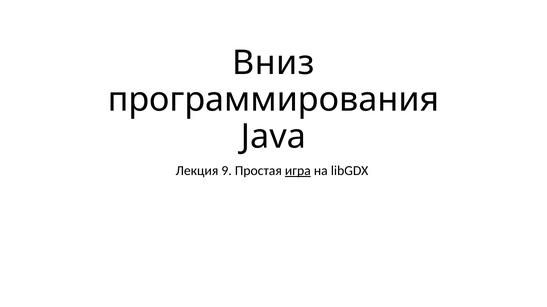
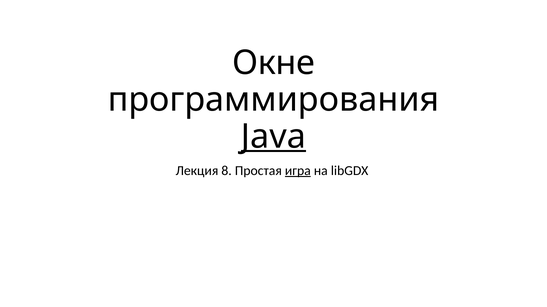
Вниз: Вниз -> Окне
Java underline: none -> present
9: 9 -> 8
